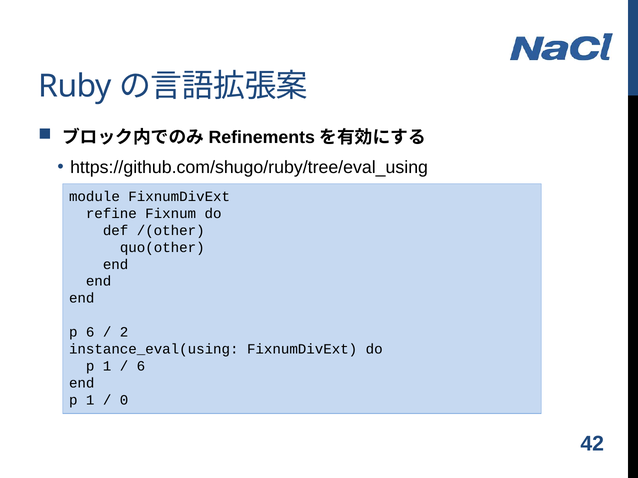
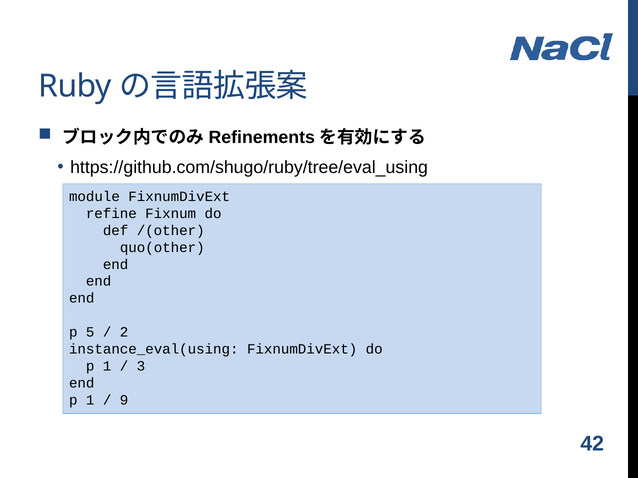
p 6: 6 -> 5
6 at (141, 367): 6 -> 3
0: 0 -> 9
